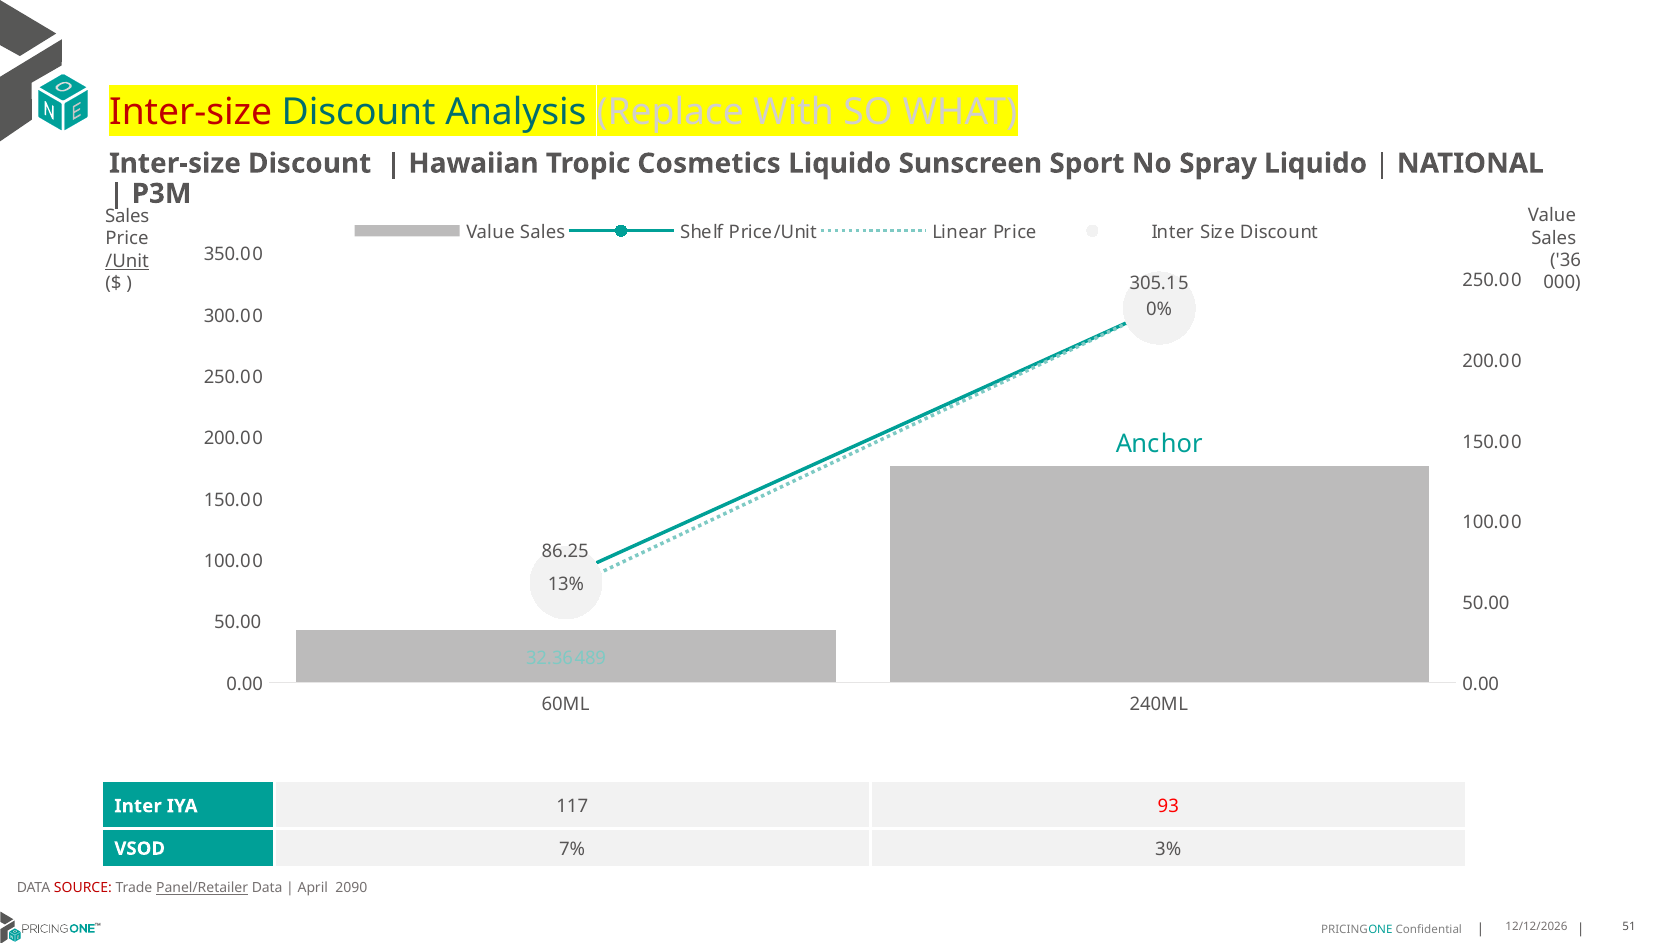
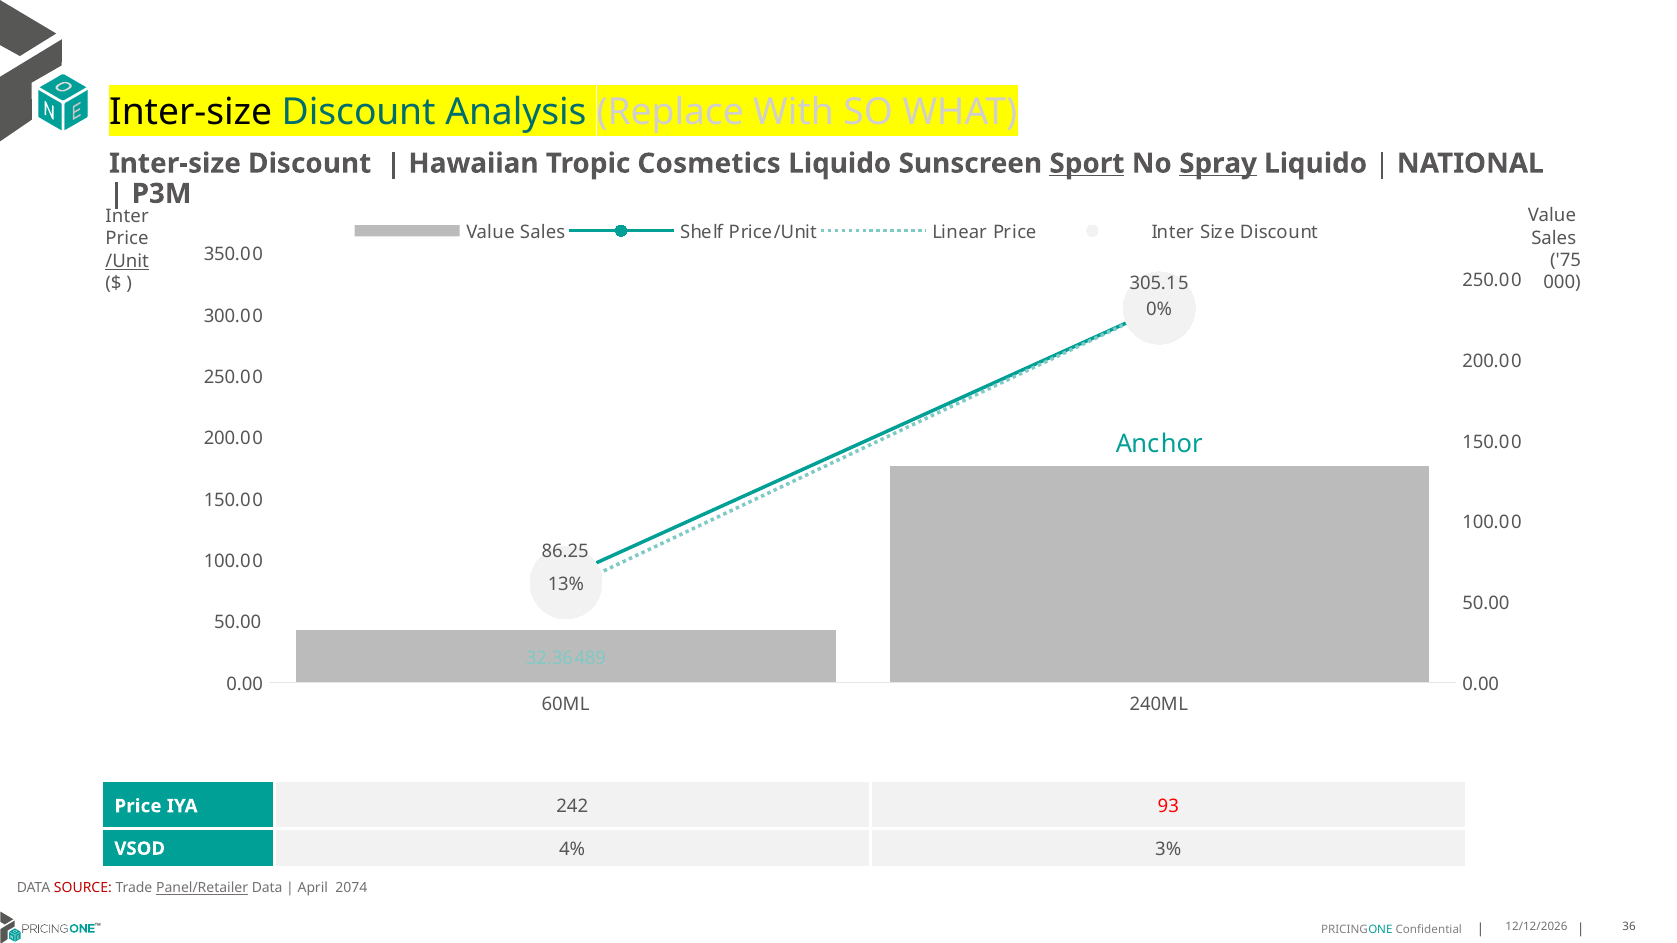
Inter-size at (191, 113) colour: red -> black
Sport underline: none -> present
Spray underline: none -> present
Sales at (127, 217): Sales -> Inter
36: 36 -> 75
Inter at (138, 806): Inter -> Price
117: 117 -> 242
7%: 7% -> 4%
2090: 2090 -> 2074
51: 51 -> 36
